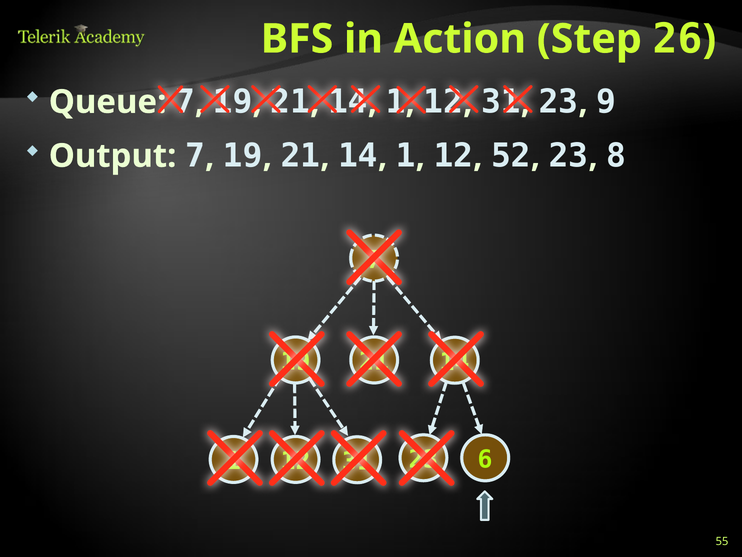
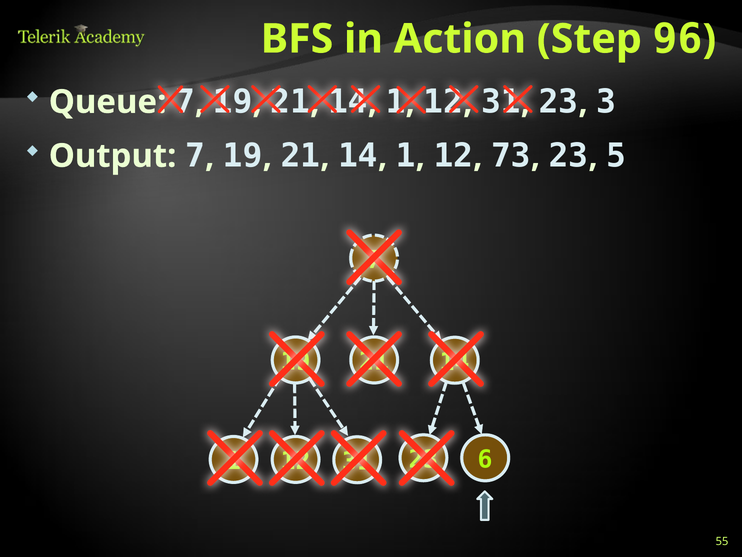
26: 26 -> 96
9: 9 -> 3
52: 52 -> 73
8: 8 -> 5
